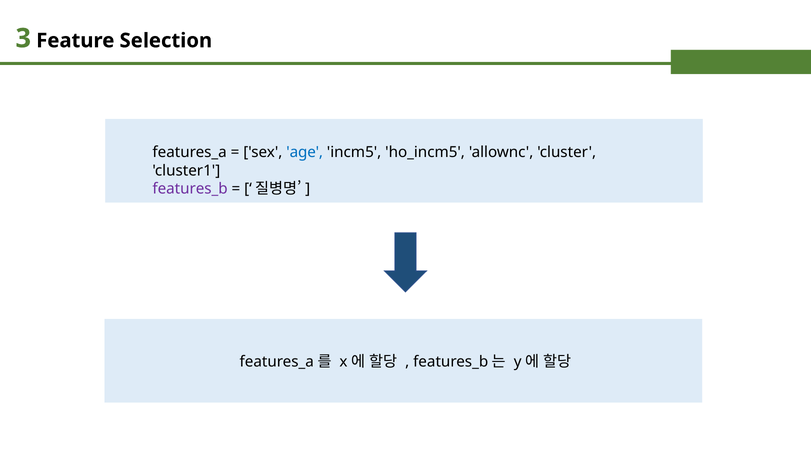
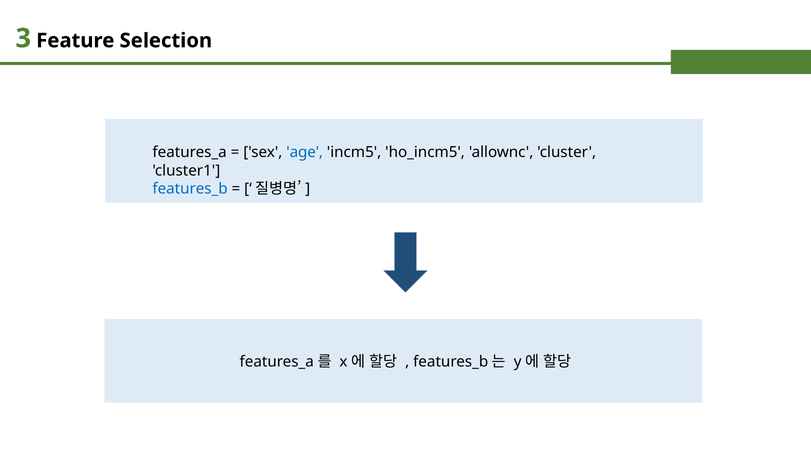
features_b colour: purple -> blue
